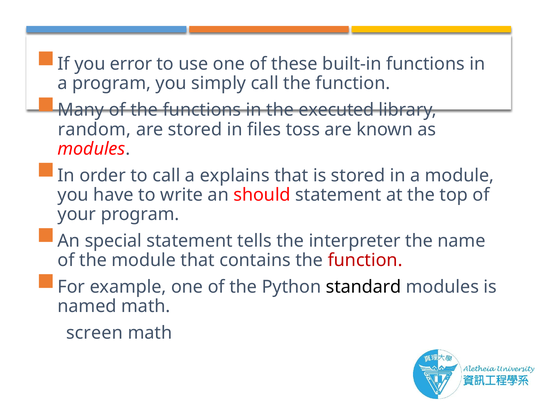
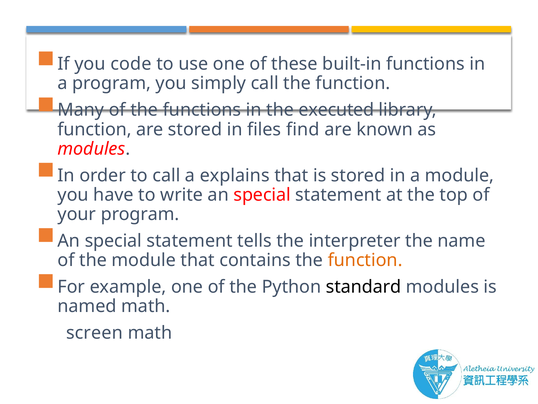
error: error -> code
random at (94, 129): random -> function
toss: toss -> find
write an should: should -> special
function at (365, 260) colour: red -> orange
